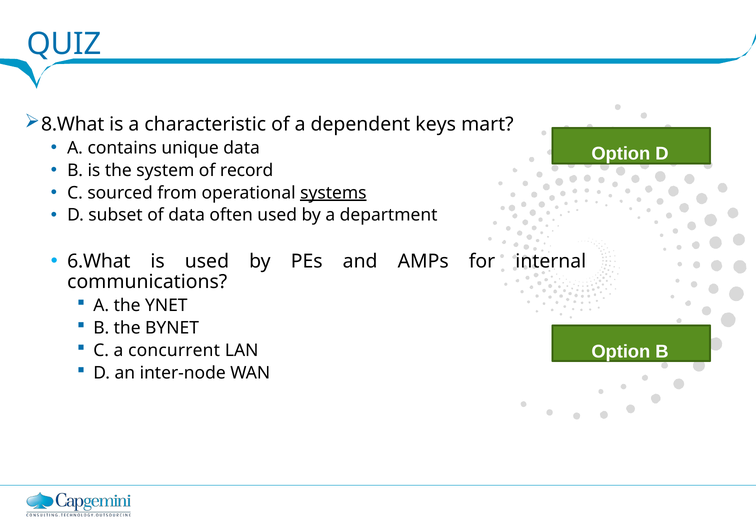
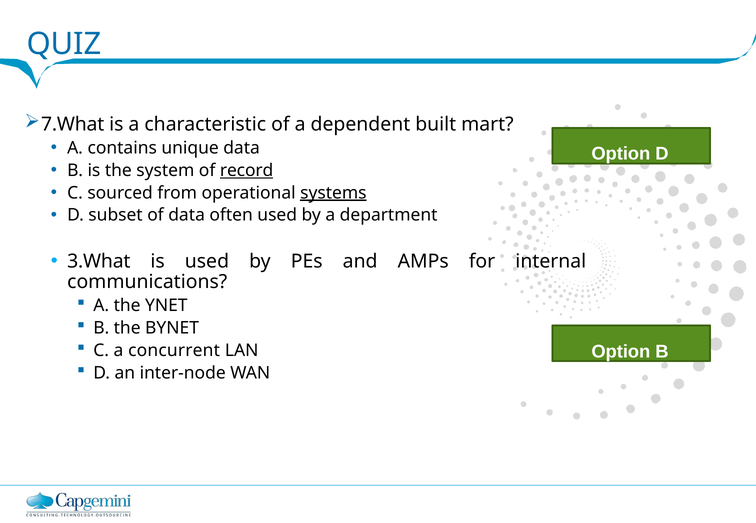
8.What: 8.What -> 7.What
keys: keys -> built
record underline: none -> present
6.What: 6.What -> 3.What
